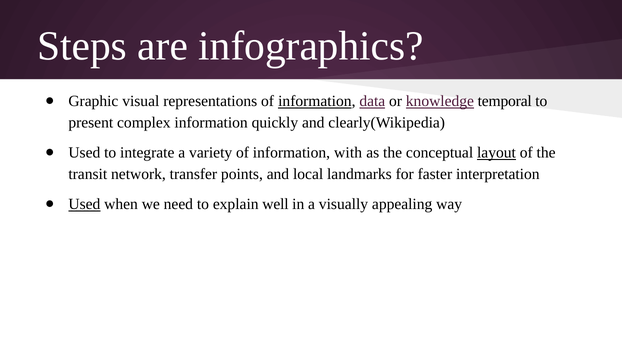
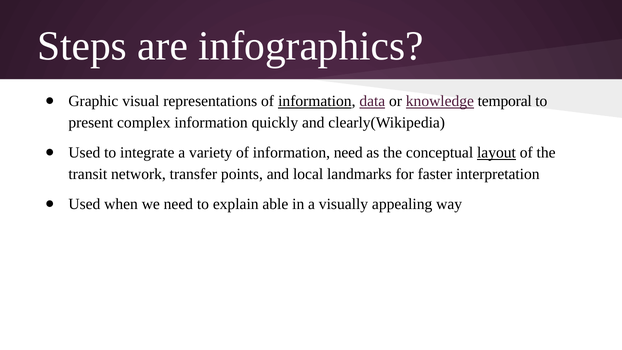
information with: with -> need
Used at (84, 204) underline: present -> none
well: well -> able
